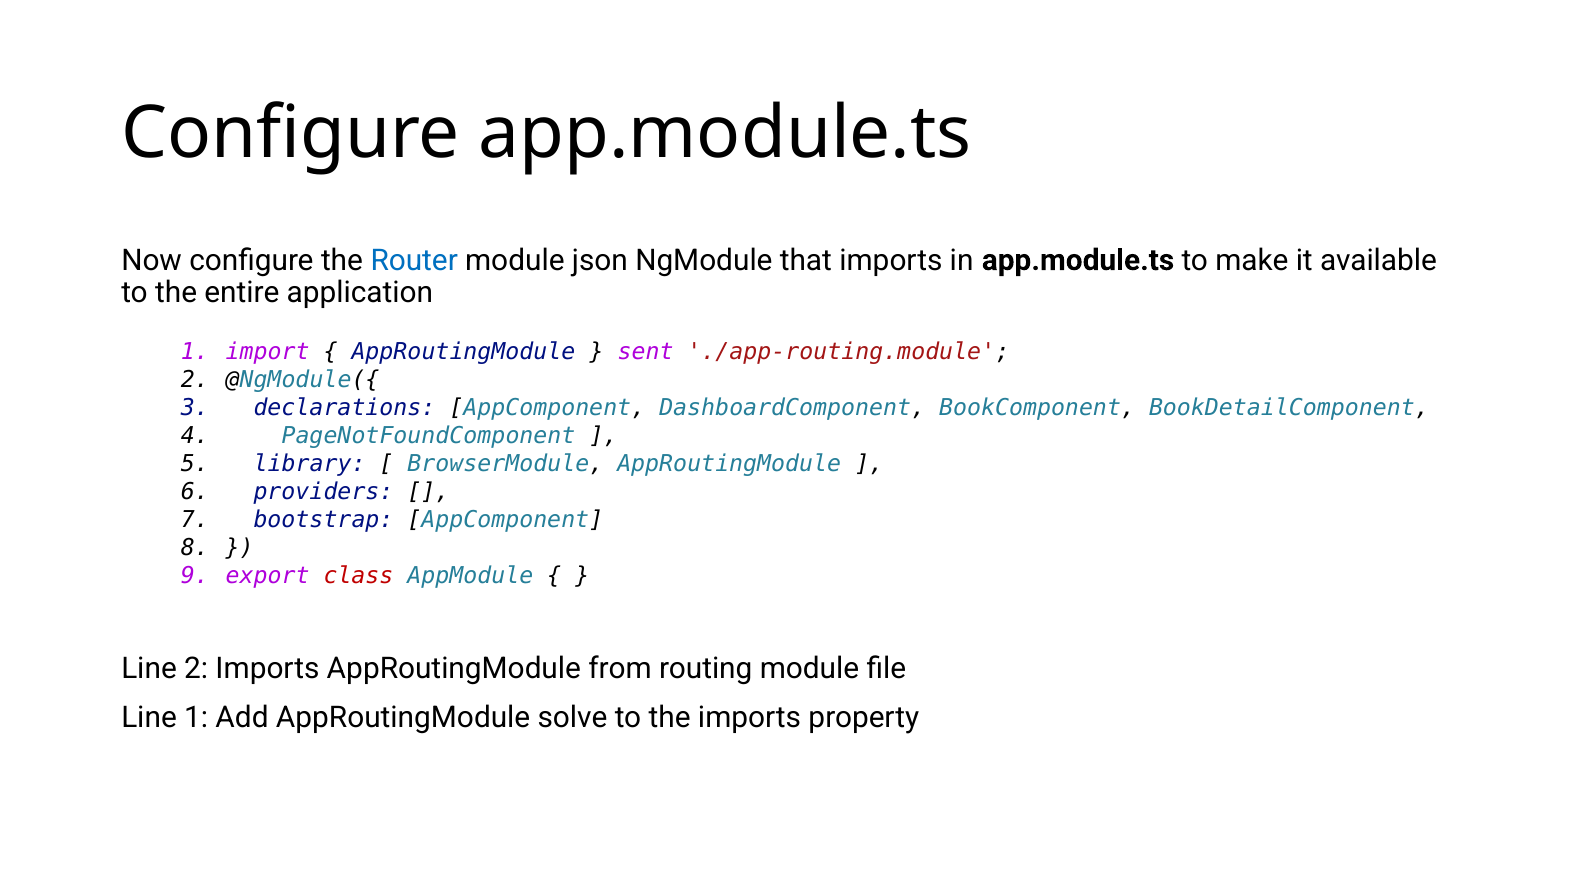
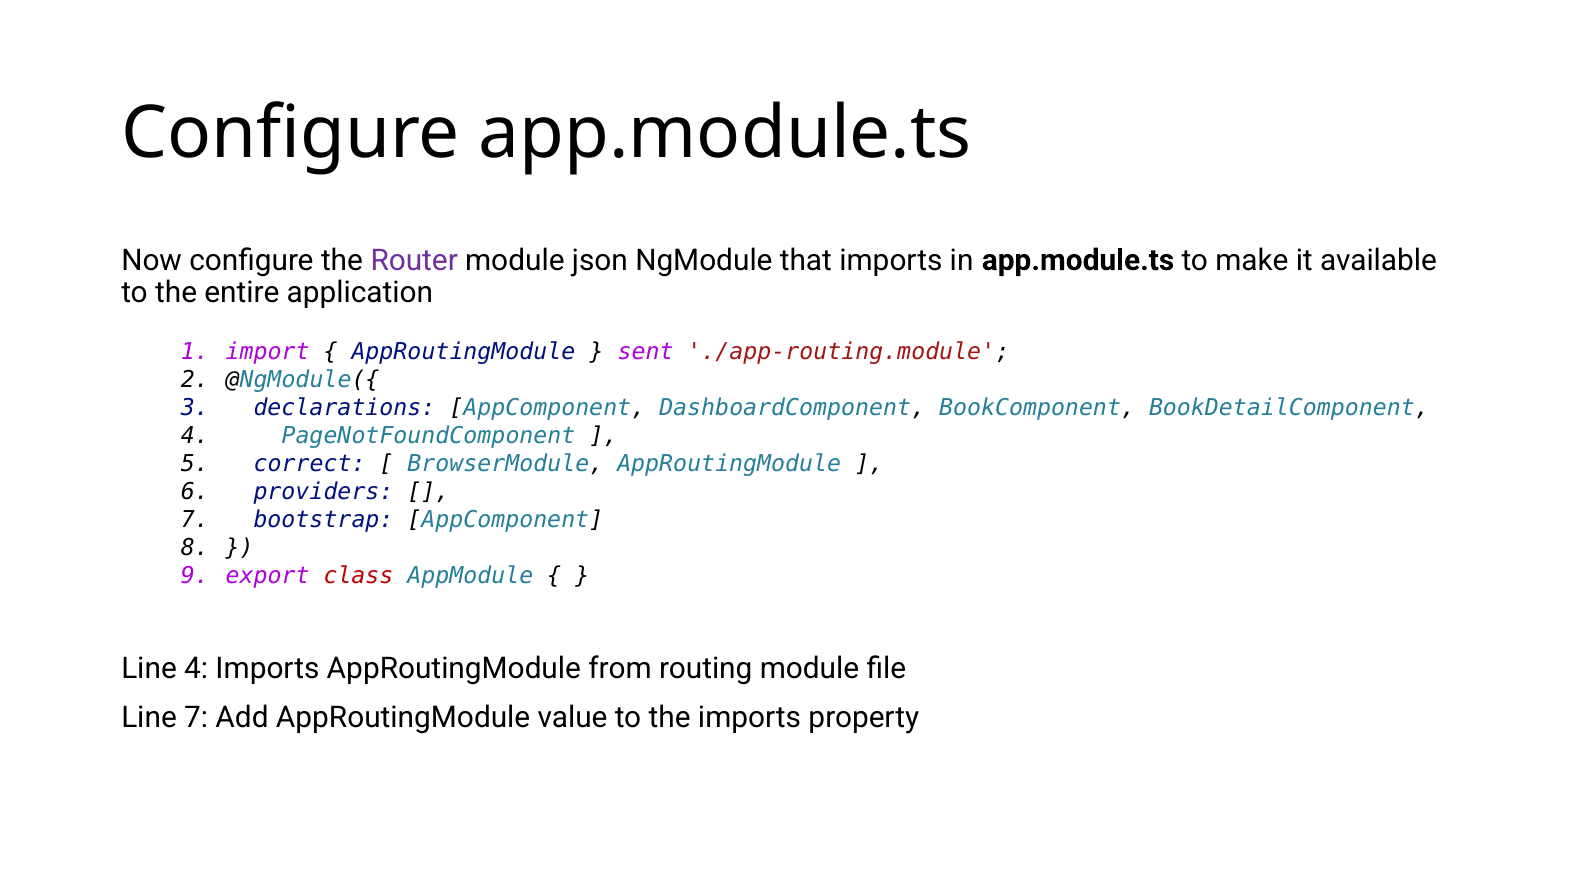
Router colour: blue -> purple
library: library -> correct
Line 2: 2 -> 4
Line 1: 1 -> 7
solve: solve -> value
